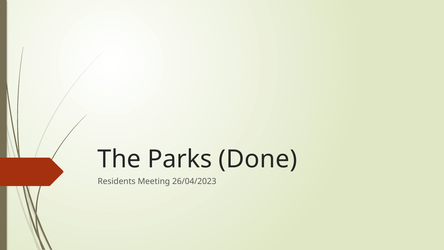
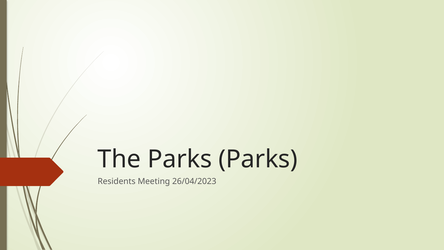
Parks Done: Done -> Parks
